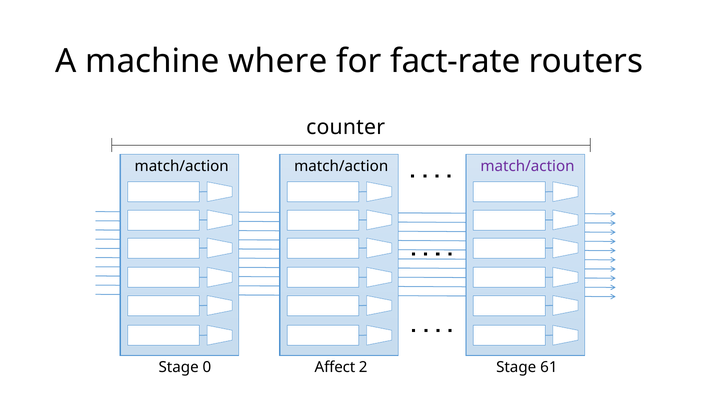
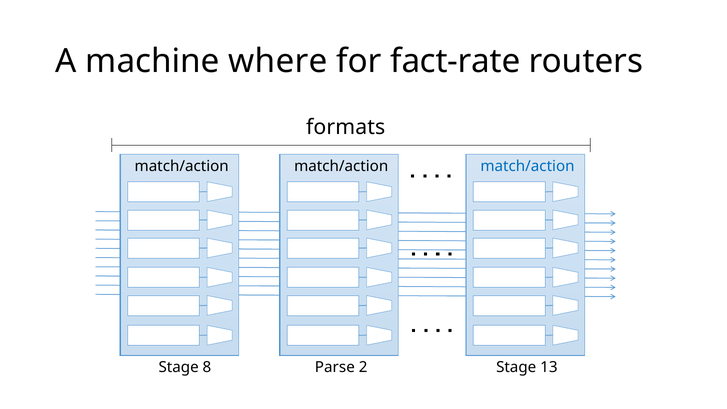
counter: counter -> formats
match/action at (527, 166) colour: purple -> blue
0: 0 -> 8
Affect: Affect -> Parse
61: 61 -> 13
